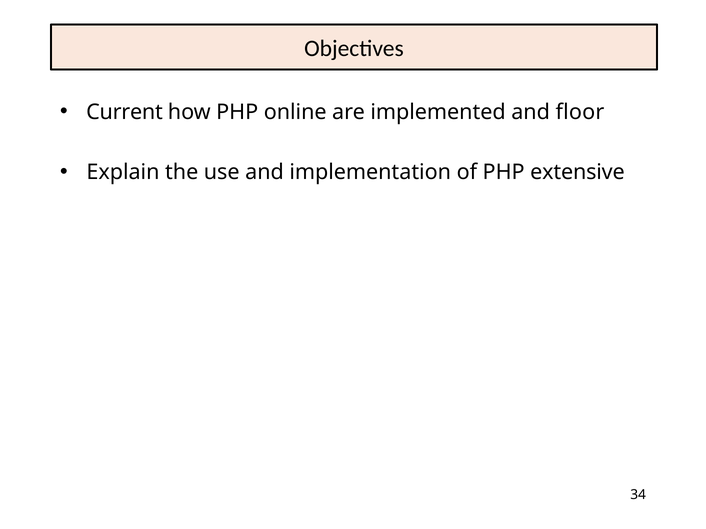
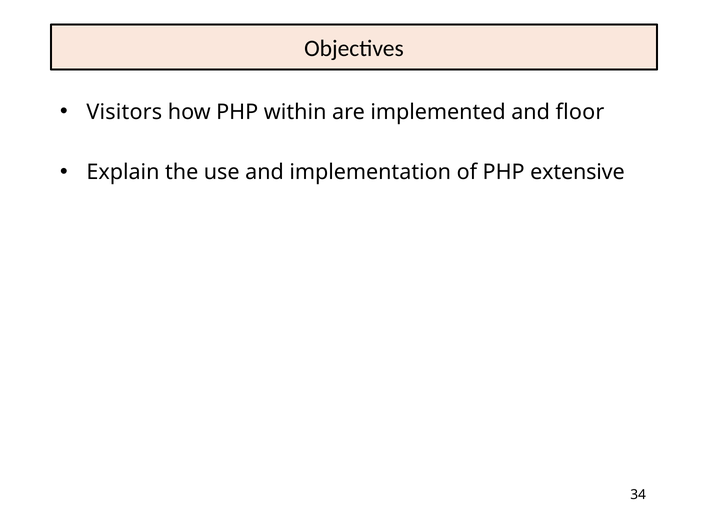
Current: Current -> Visitors
online: online -> within
